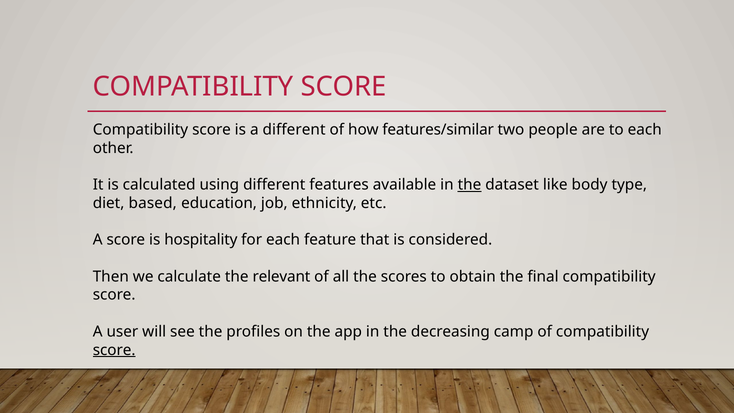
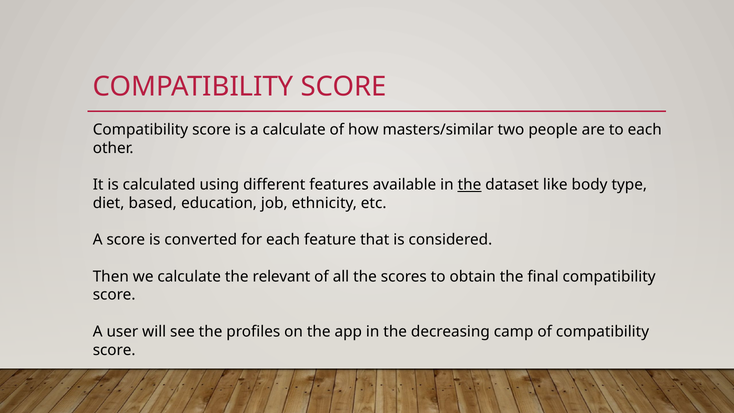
a different: different -> calculate
features/similar: features/similar -> masters/similar
hospitality: hospitality -> converted
score at (114, 350) underline: present -> none
